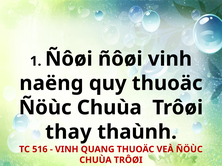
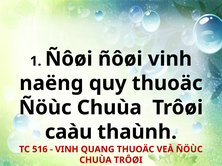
thay: thay -> caàu
